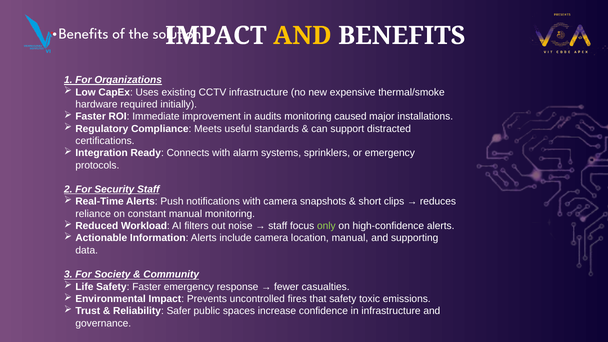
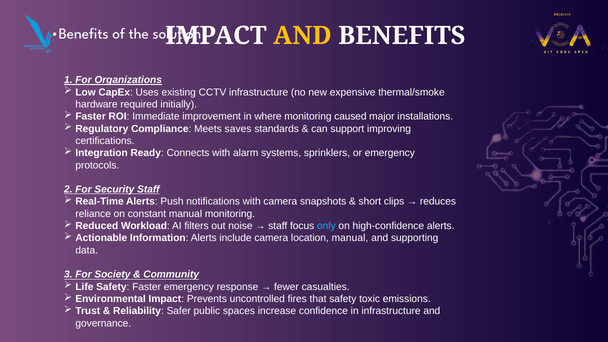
audits: audits -> where
useful: useful -> saves
distracted: distracted -> improving
only colour: light green -> light blue
